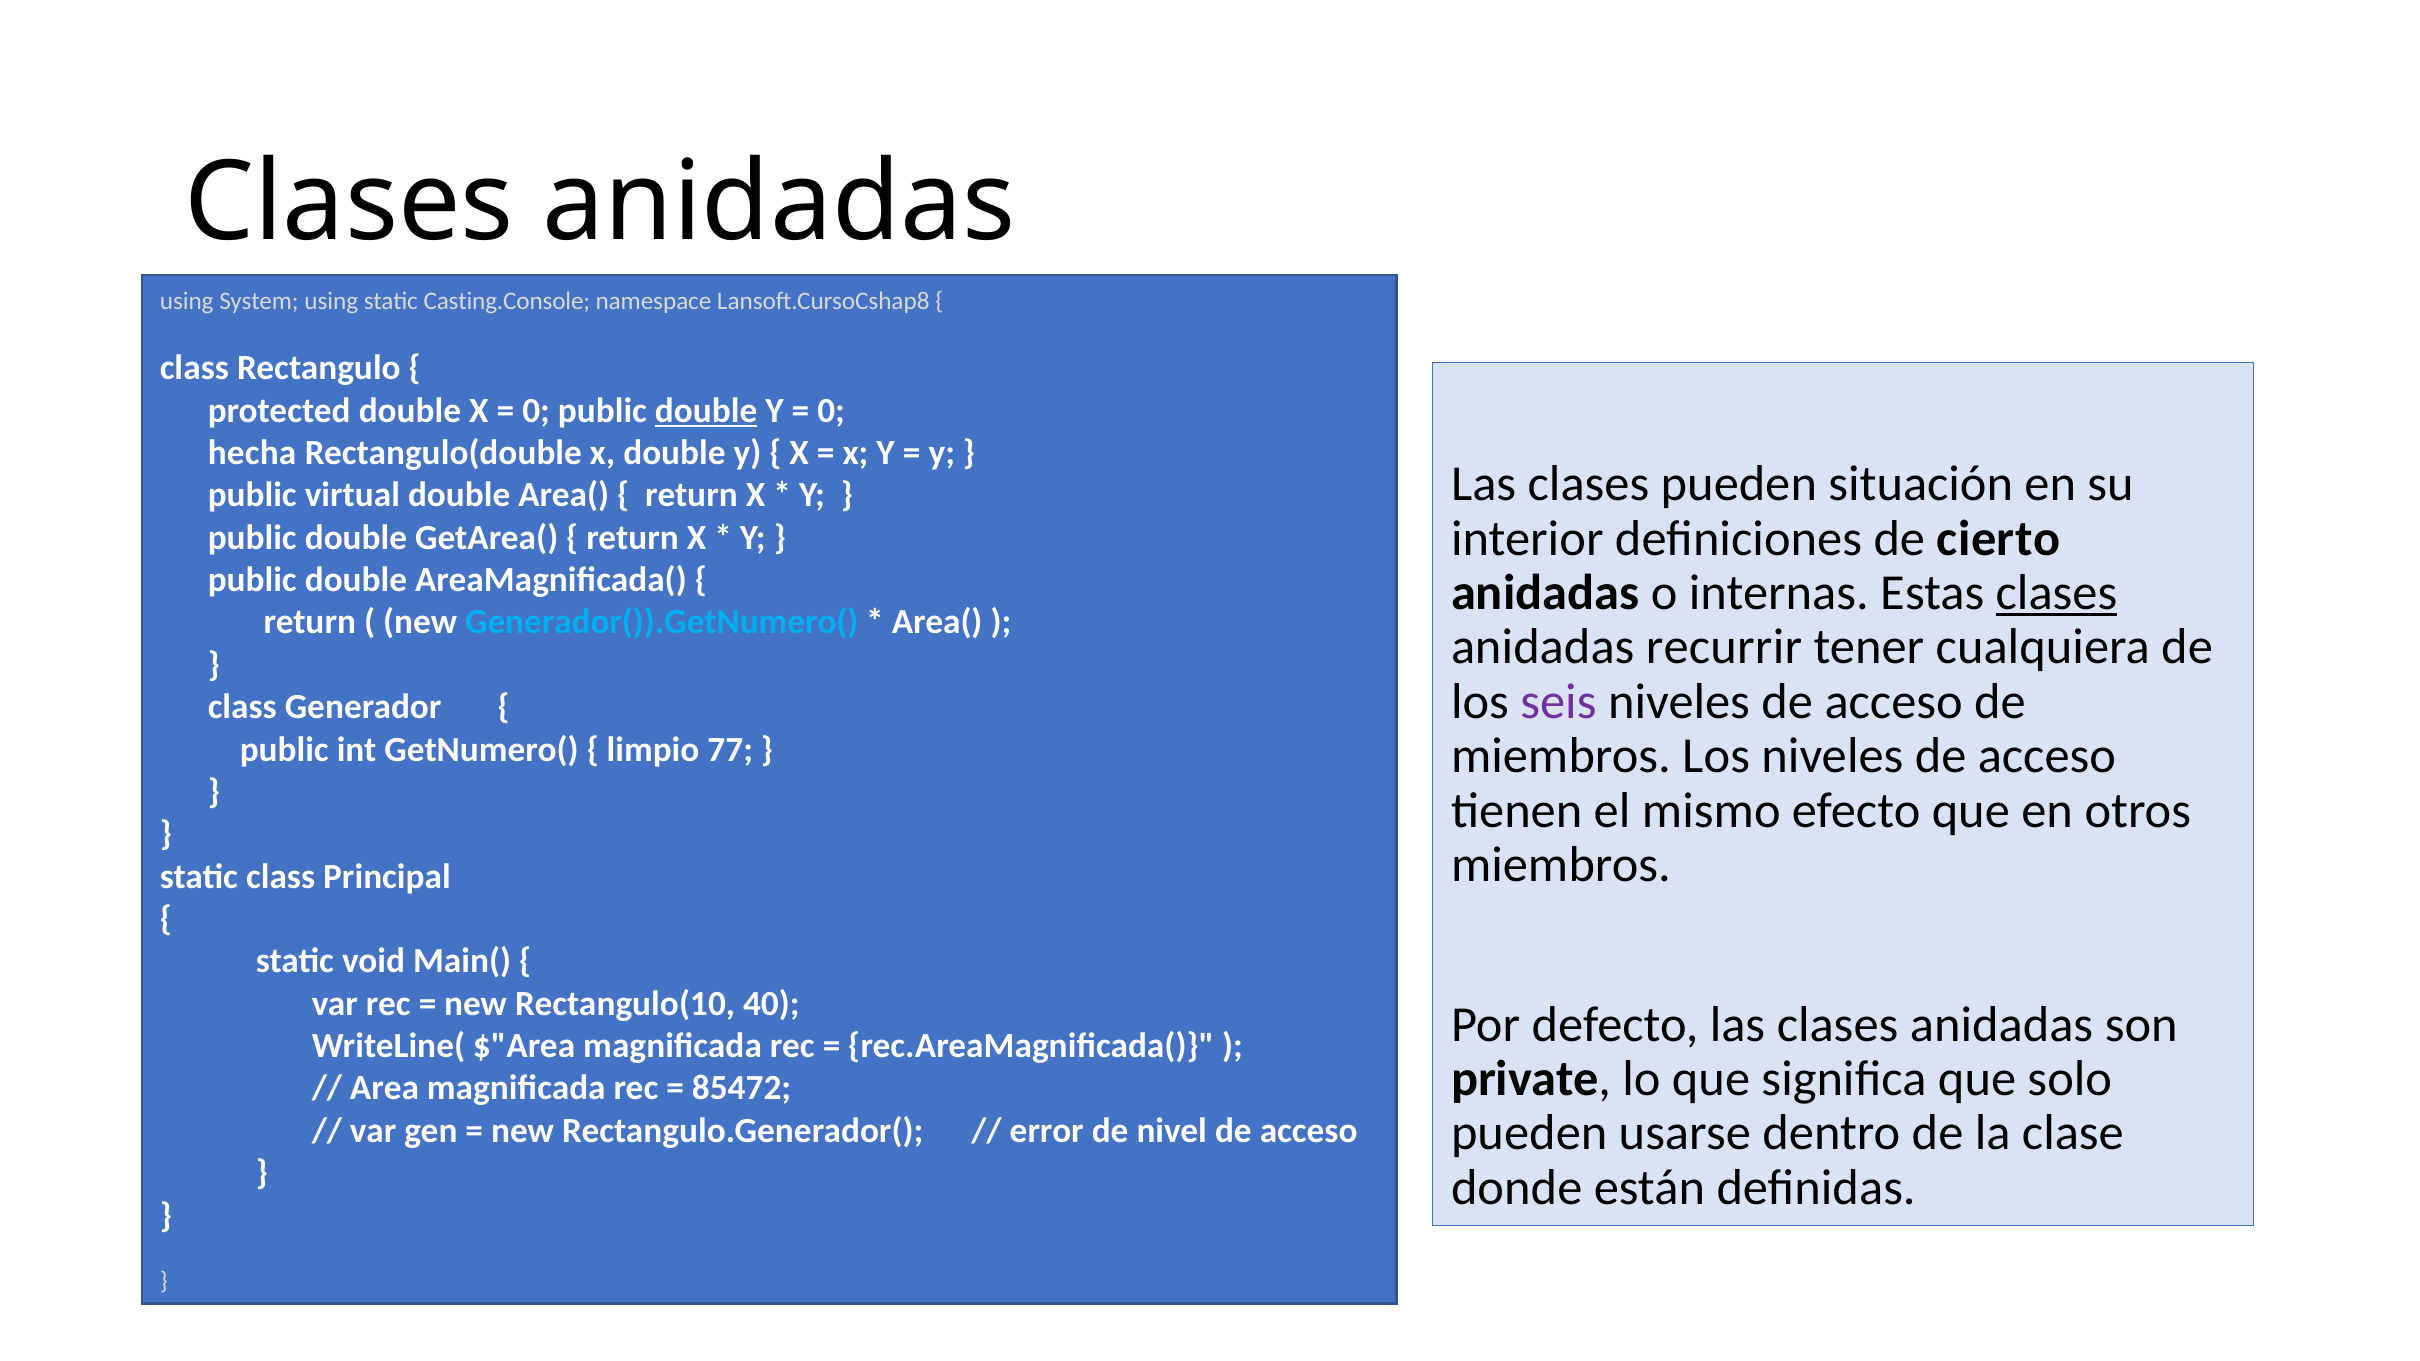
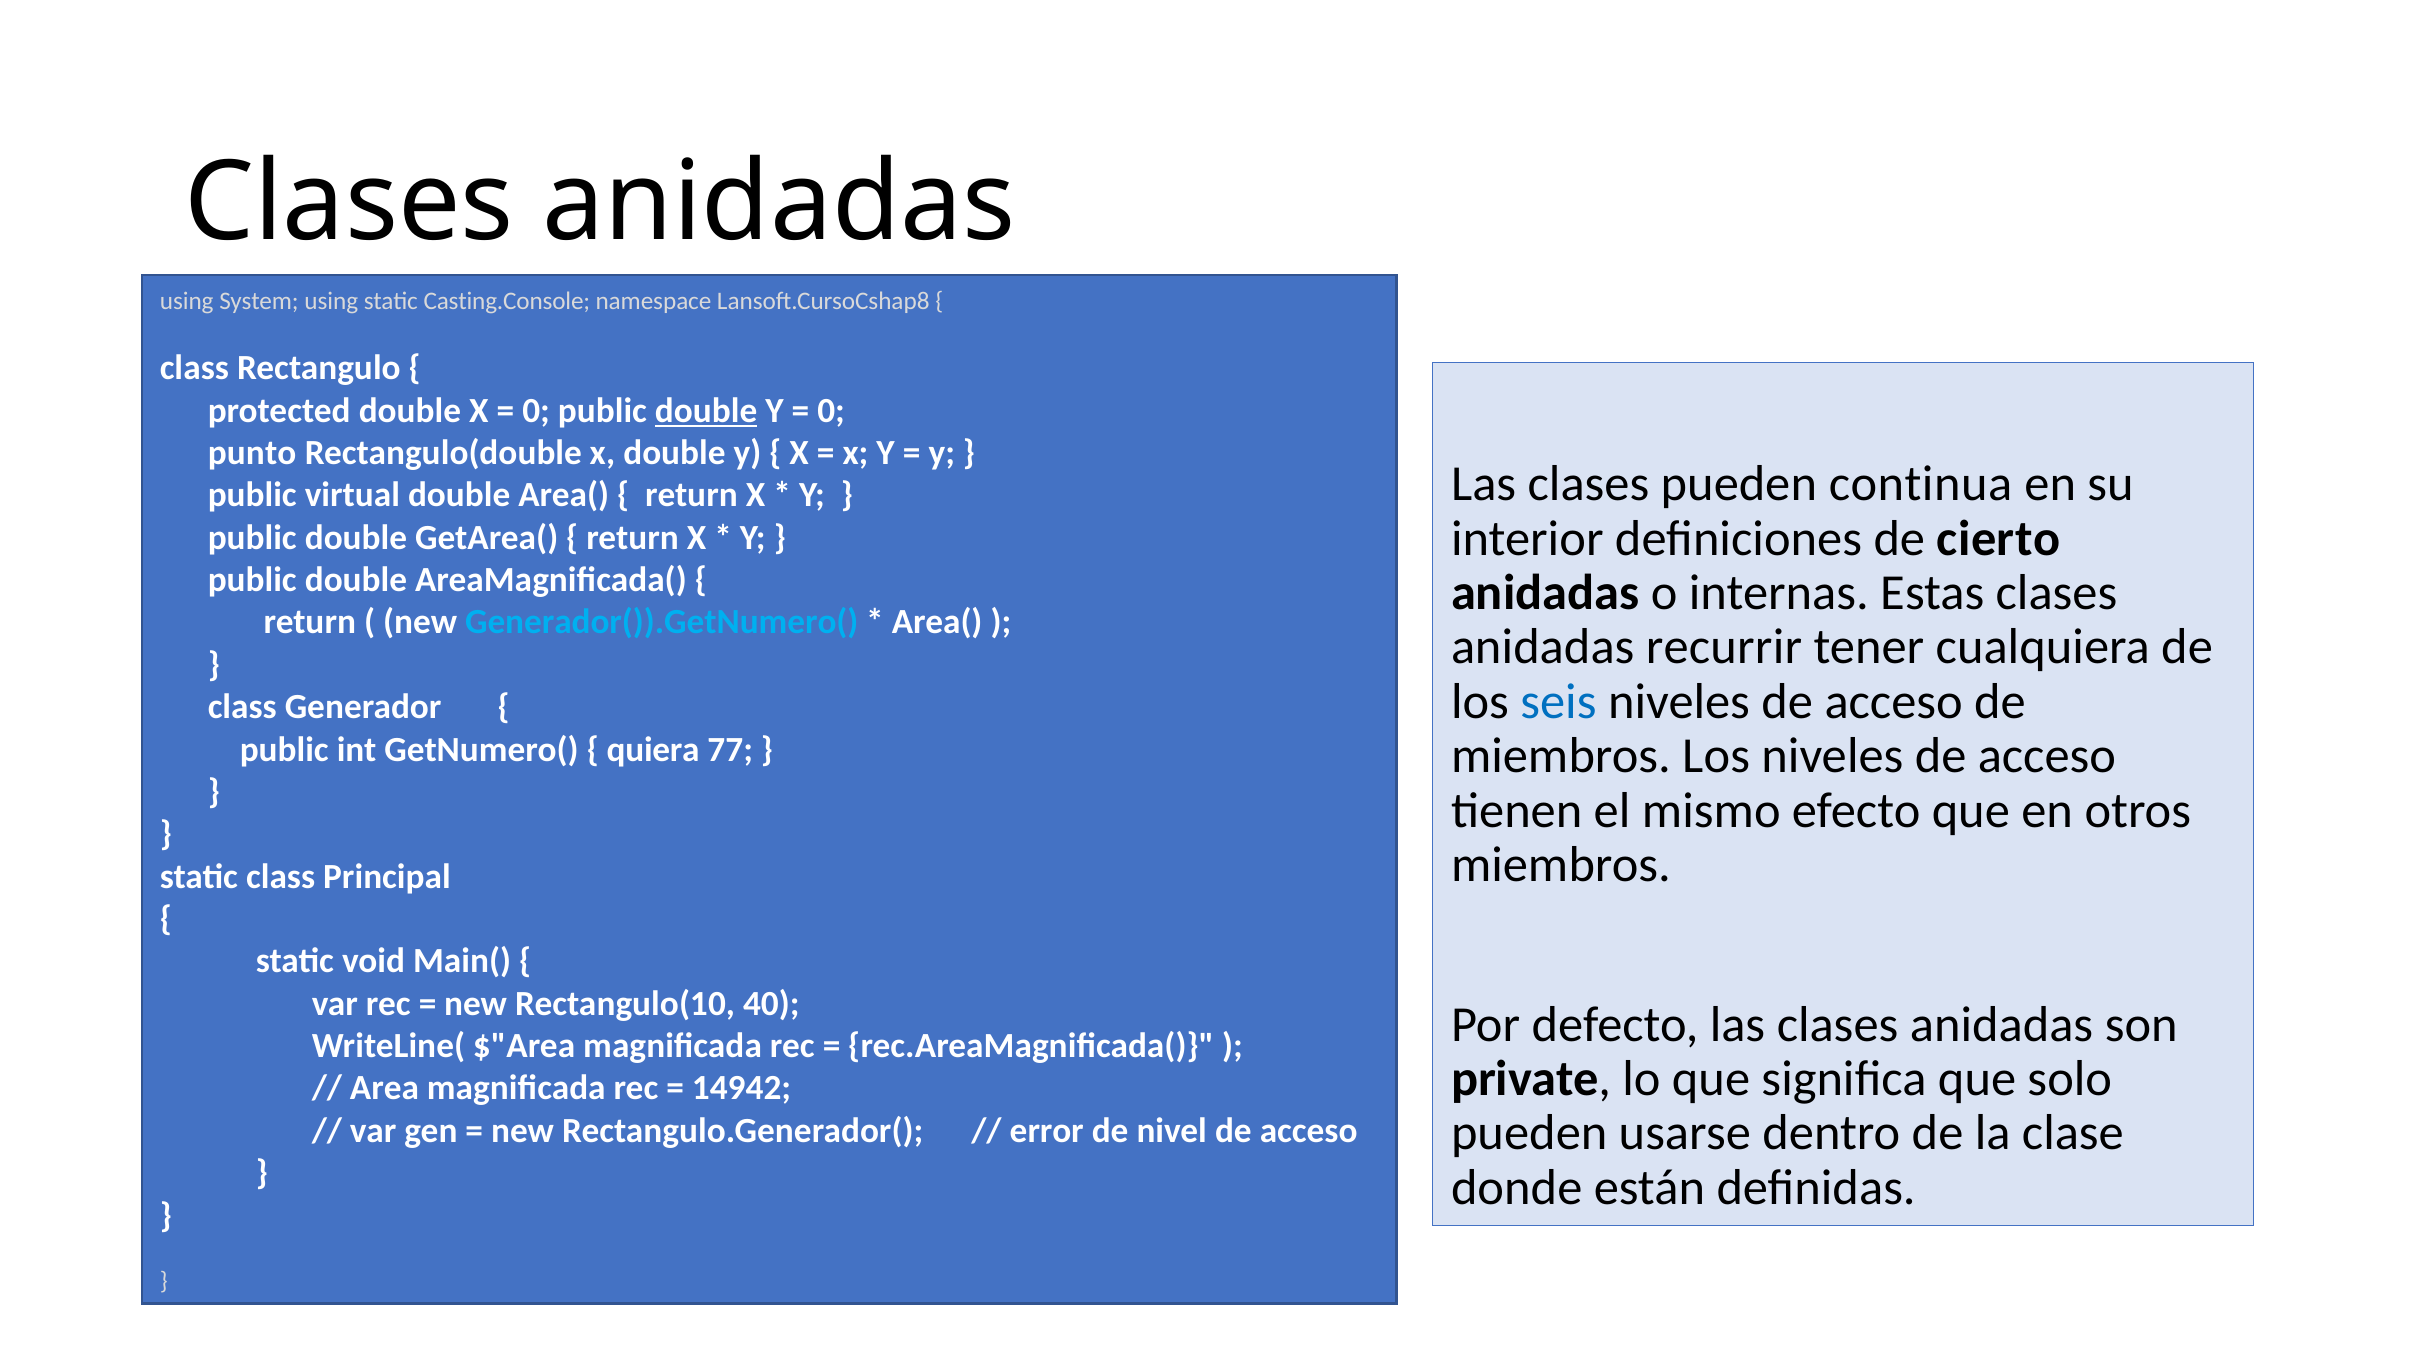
hecha: hecha -> punto
situación: situación -> continua
clases at (2056, 593) underline: present -> none
seis colour: purple -> blue
limpio: limpio -> quiera
85472: 85472 -> 14942
